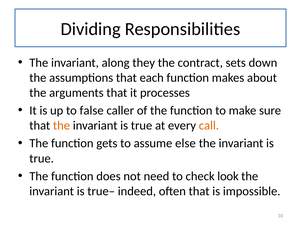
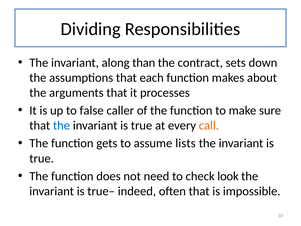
they: they -> than
the at (61, 125) colour: orange -> blue
else: else -> lists
